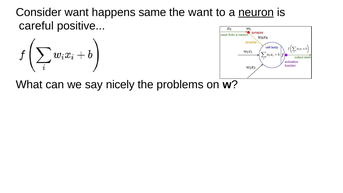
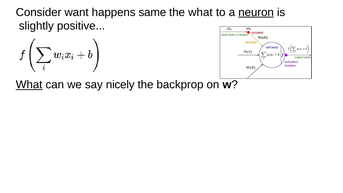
the want: want -> what
careful: careful -> slightly
What at (29, 85) underline: none -> present
problems: problems -> backprop
